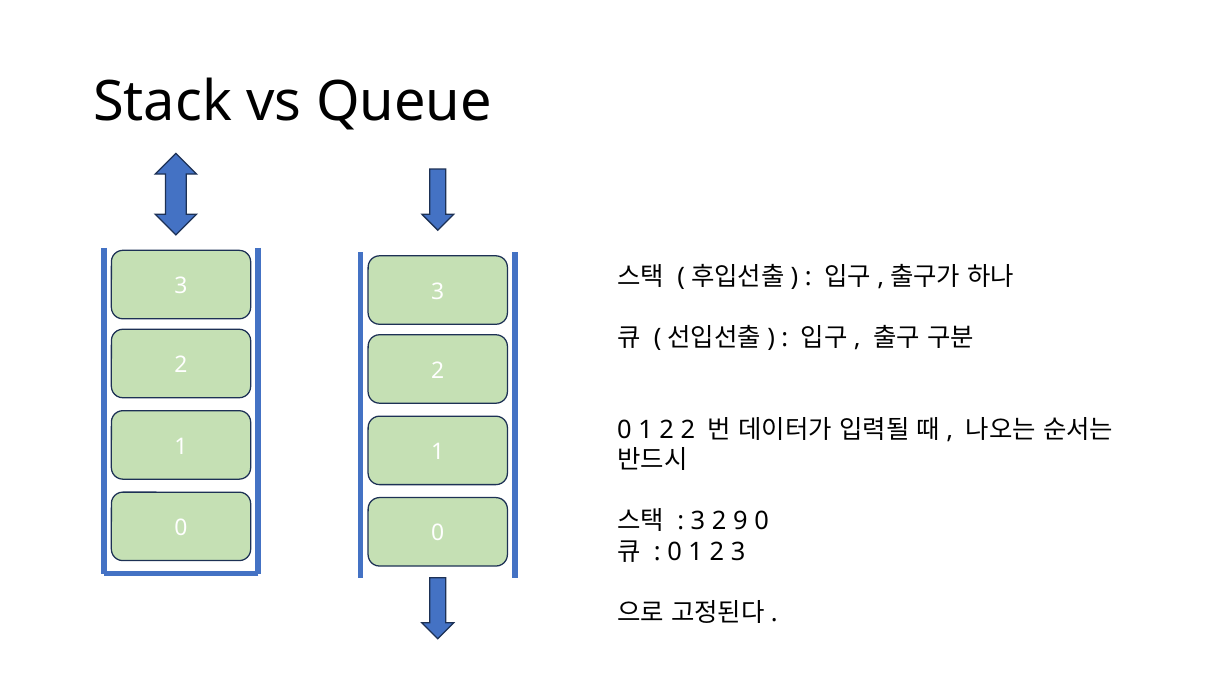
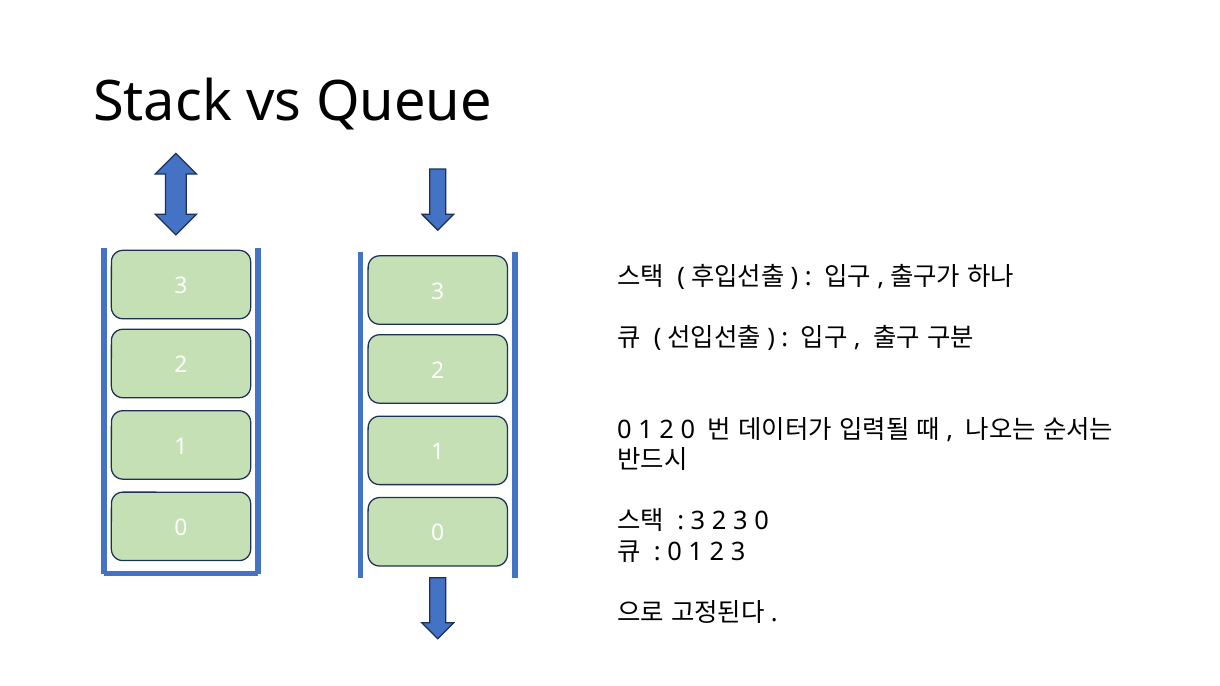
2 2: 2 -> 0
3 2 9: 9 -> 3
